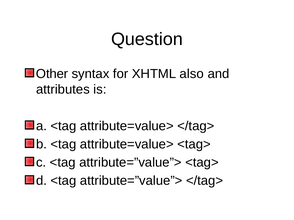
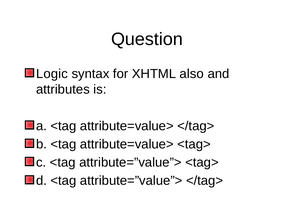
Other: Other -> Logic
